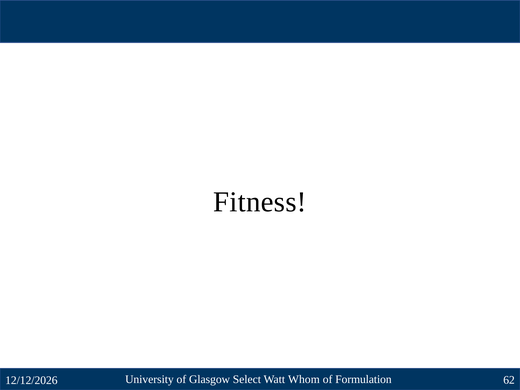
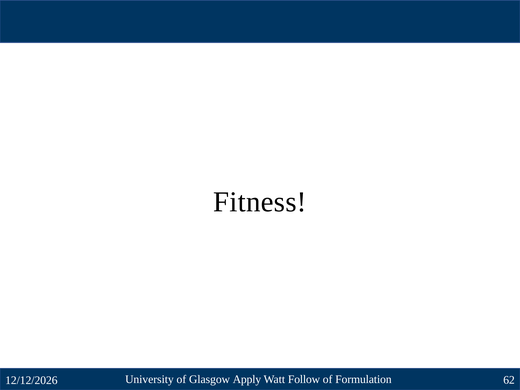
Select: Select -> Apply
Whom: Whom -> Follow
